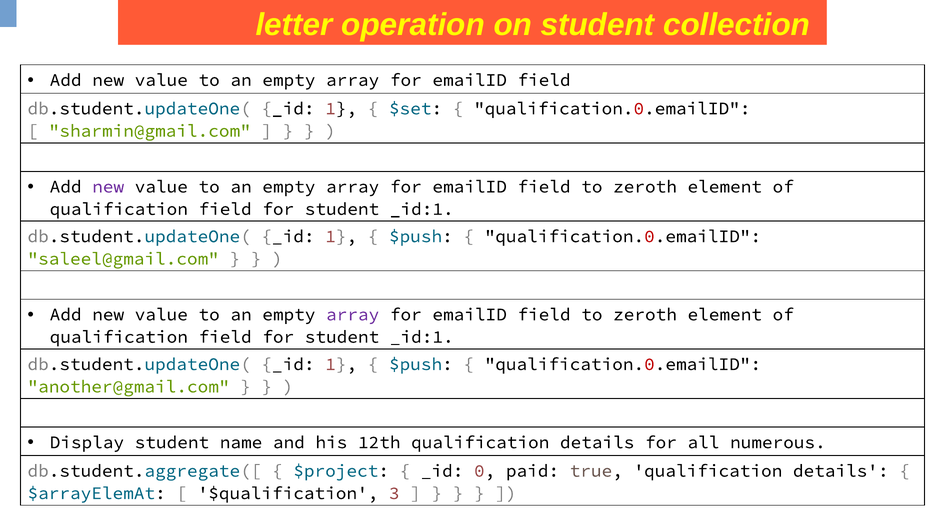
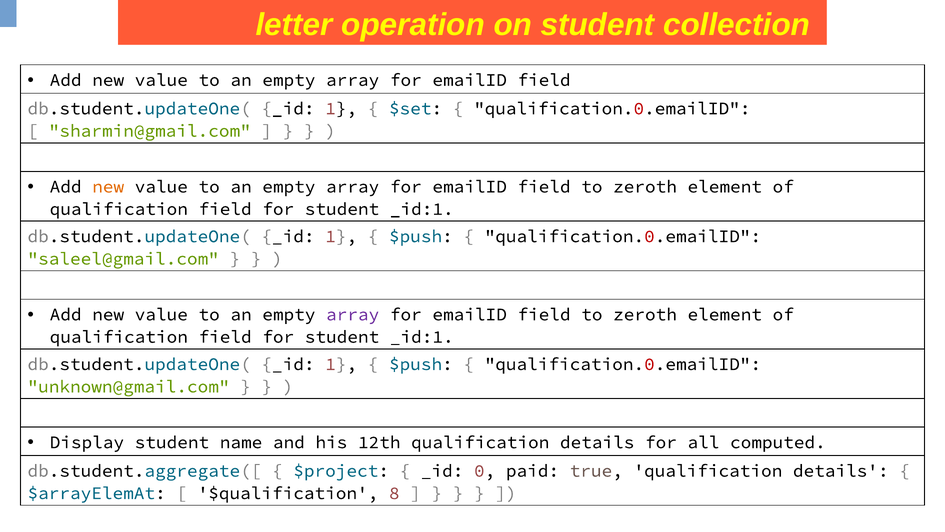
new at (108, 186) colour: purple -> orange
another@gmail.com: another@gmail.com -> unknown@gmail.com
numerous: numerous -> computed
3: 3 -> 8
